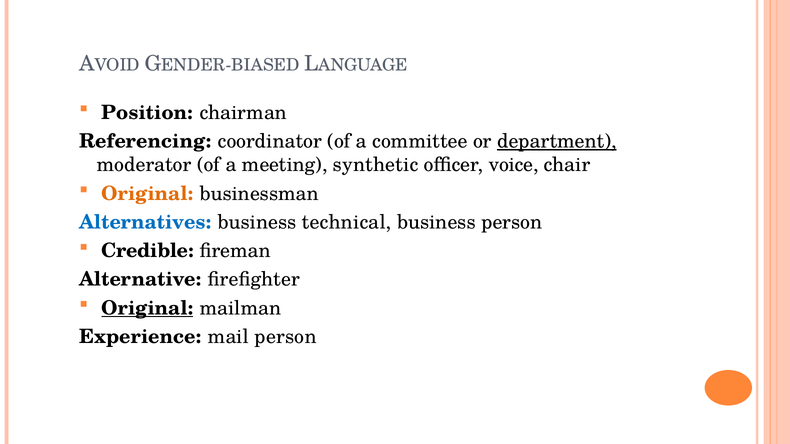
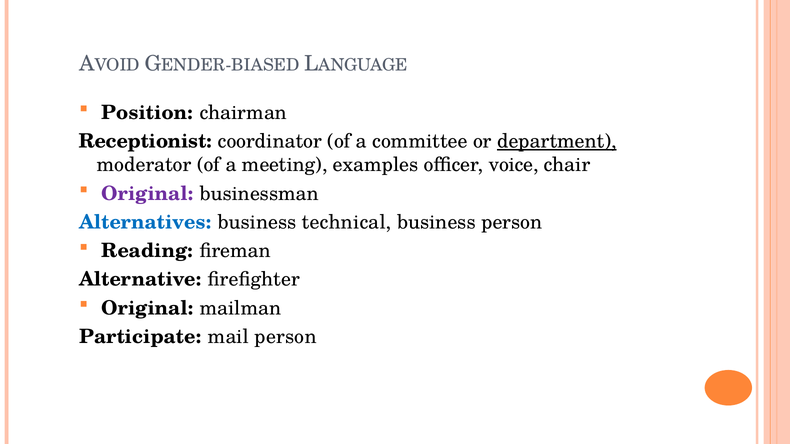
Referencing: Referencing -> Receptionist
synthetic: synthetic -> examples
Original at (147, 194) colour: orange -> purple
Credible: Credible -> Reading
Original at (147, 308) underline: present -> none
Experience: Experience -> Participate
